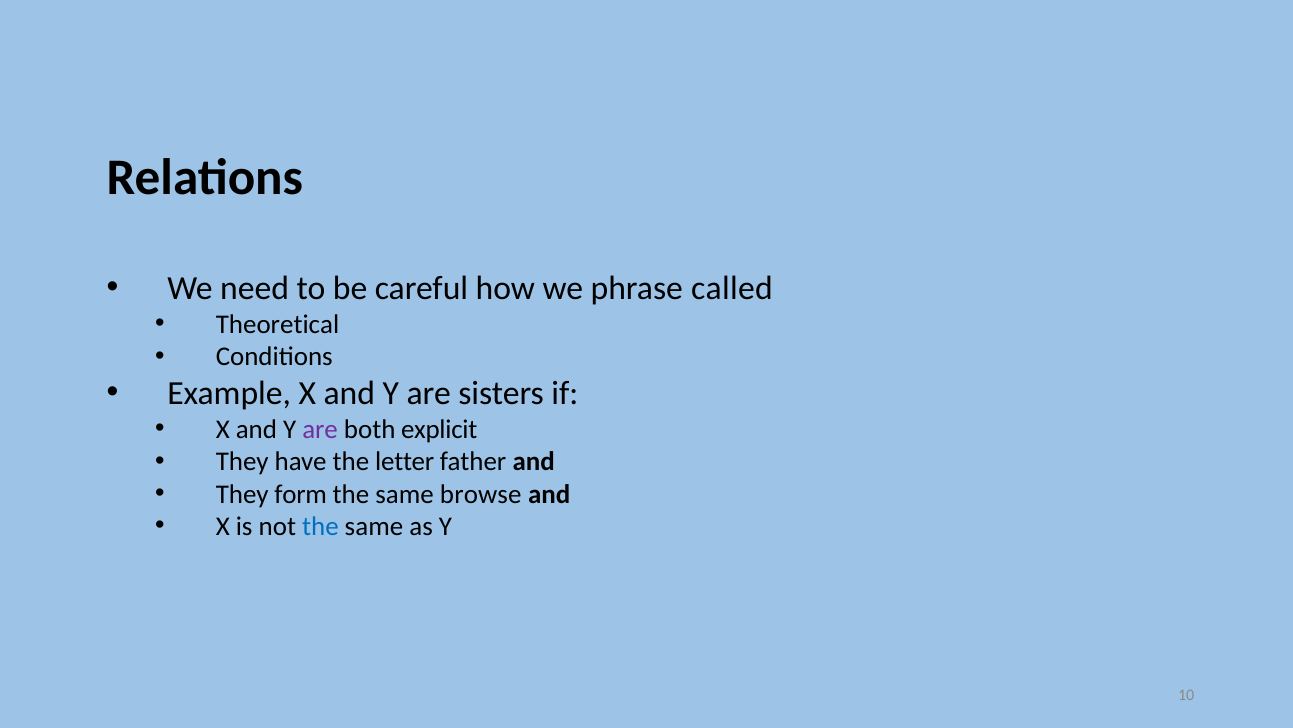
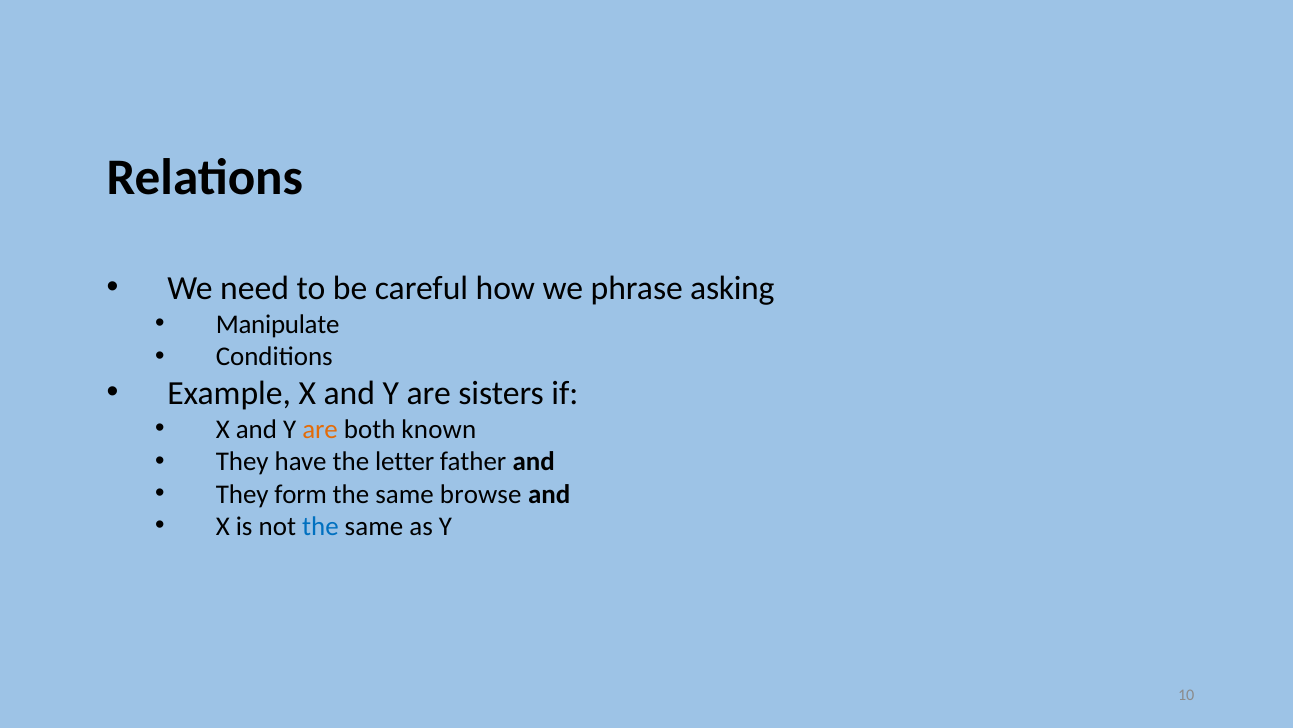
called: called -> asking
Theoretical: Theoretical -> Manipulate
are at (320, 429) colour: purple -> orange
explicit: explicit -> known
